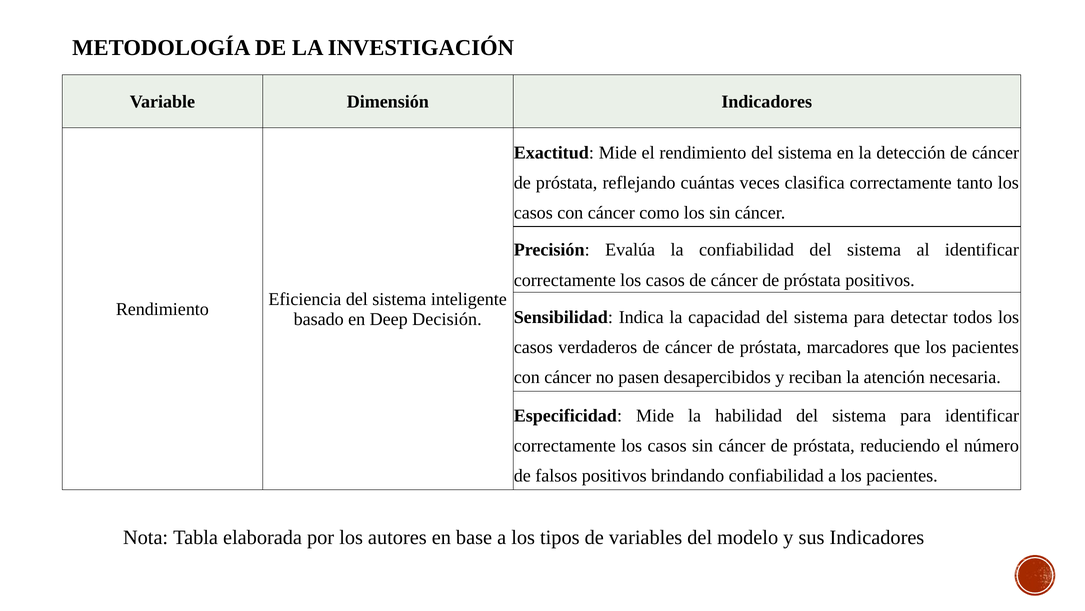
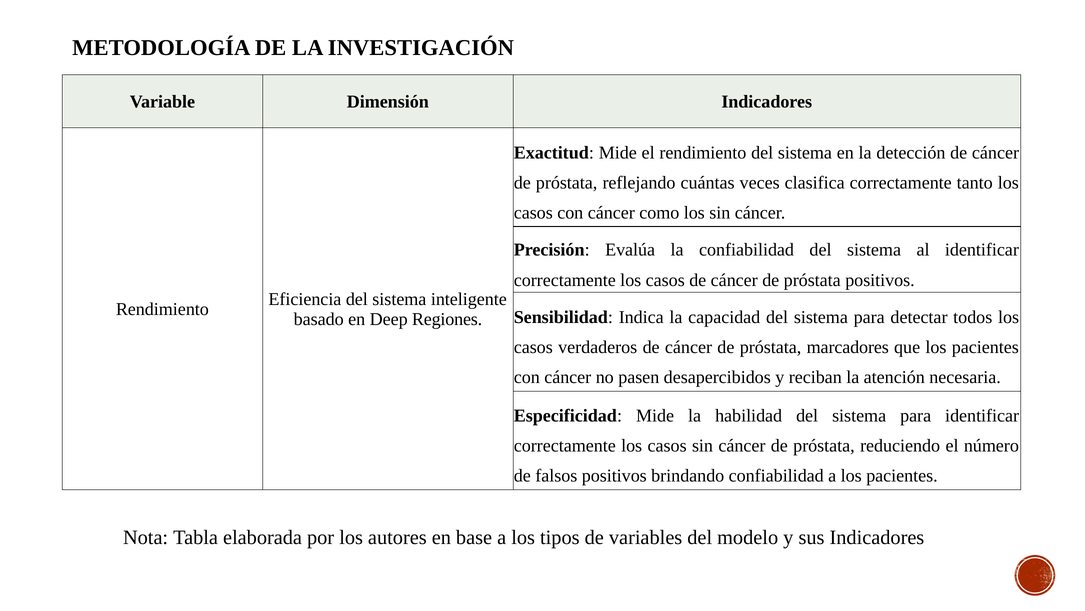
Decisión: Decisión -> Regiones
